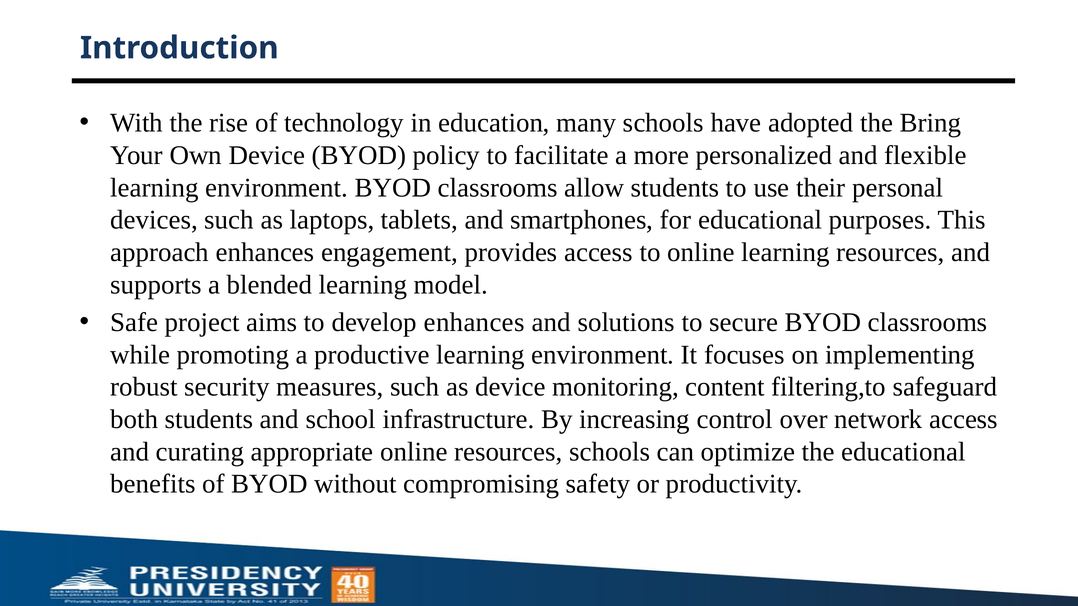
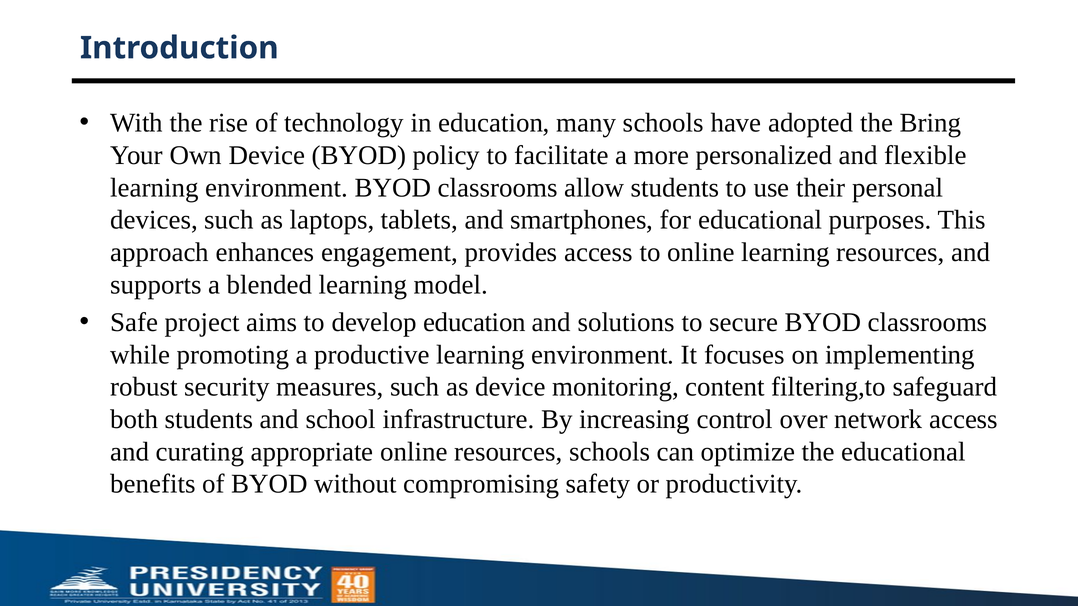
develop enhances: enhances -> education
